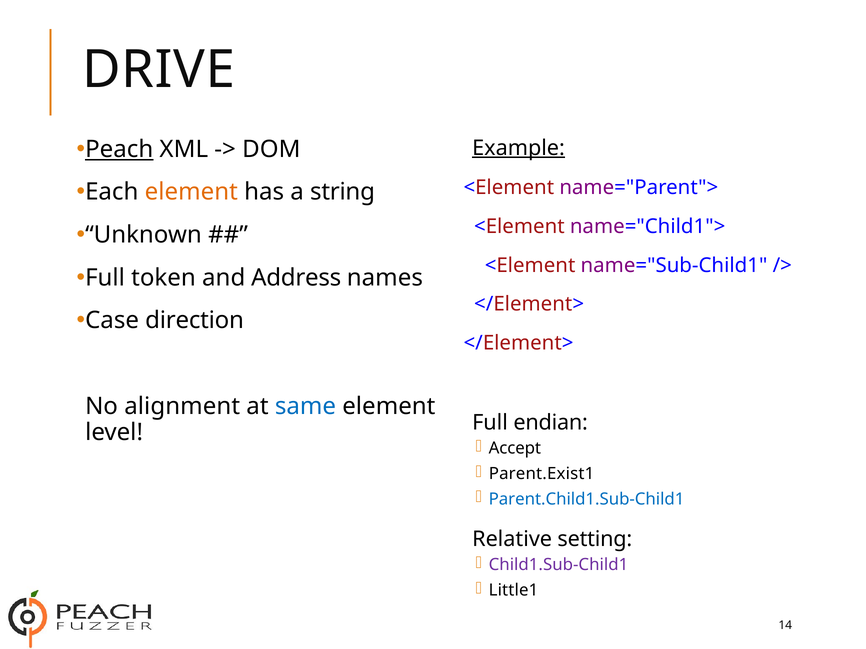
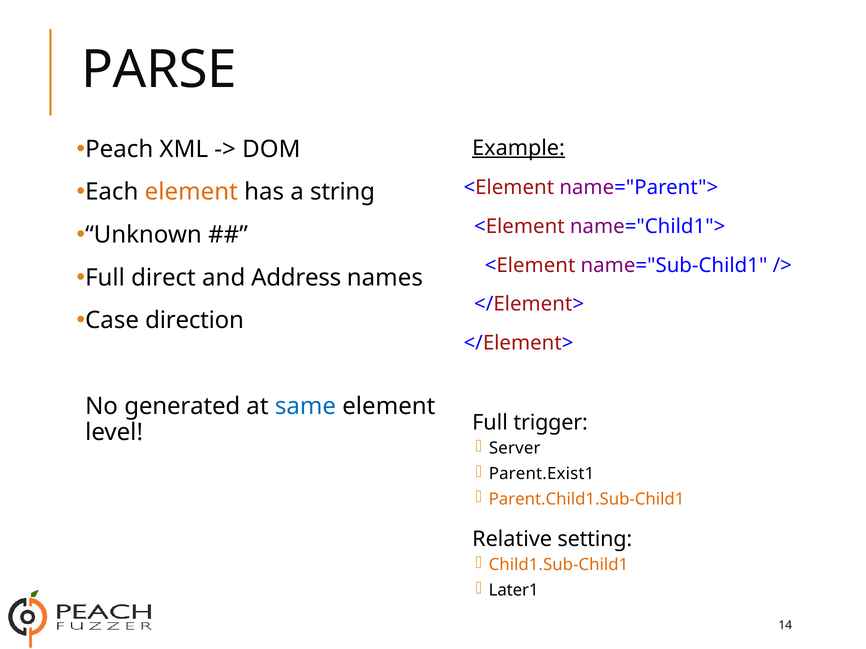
DRIVE: DRIVE -> PARSE
Peach underline: present -> none
token: token -> direct
alignment: alignment -> generated
endian: endian -> trigger
Accept: Accept -> Server
Parent.Child1.Sub-Child1 colour: blue -> orange
Child1.Sub-Child1 colour: purple -> orange
Little1: Little1 -> Later1
